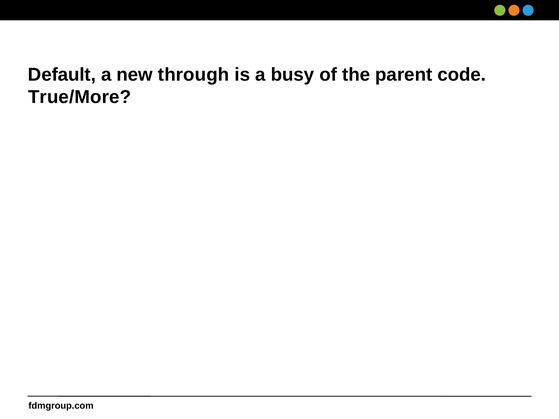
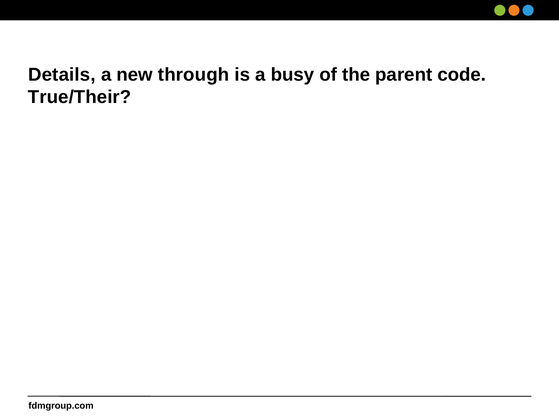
Default: Default -> Details
True/More: True/More -> True/Their
